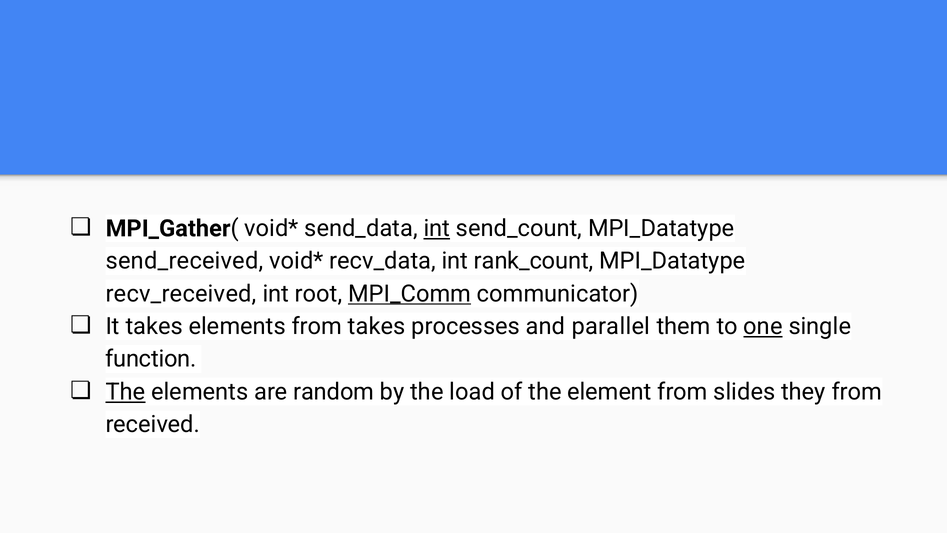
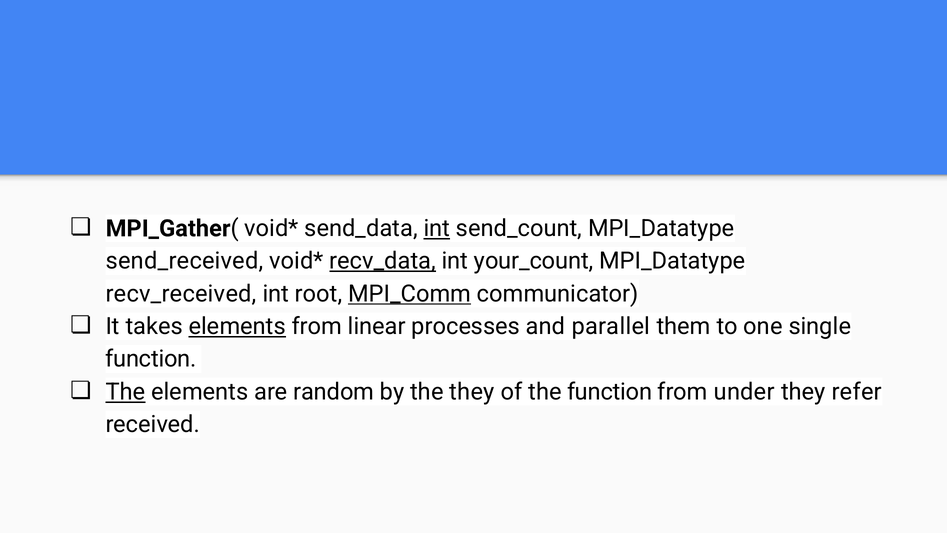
recv_data underline: none -> present
rank_count: rank_count -> your_count
elements at (237, 326) underline: none -> present
from takes: takes -> linear
one underline: present -> none
the load: load -> they
the element: element -> function
slides: slides -> under
they from: from -> refer
